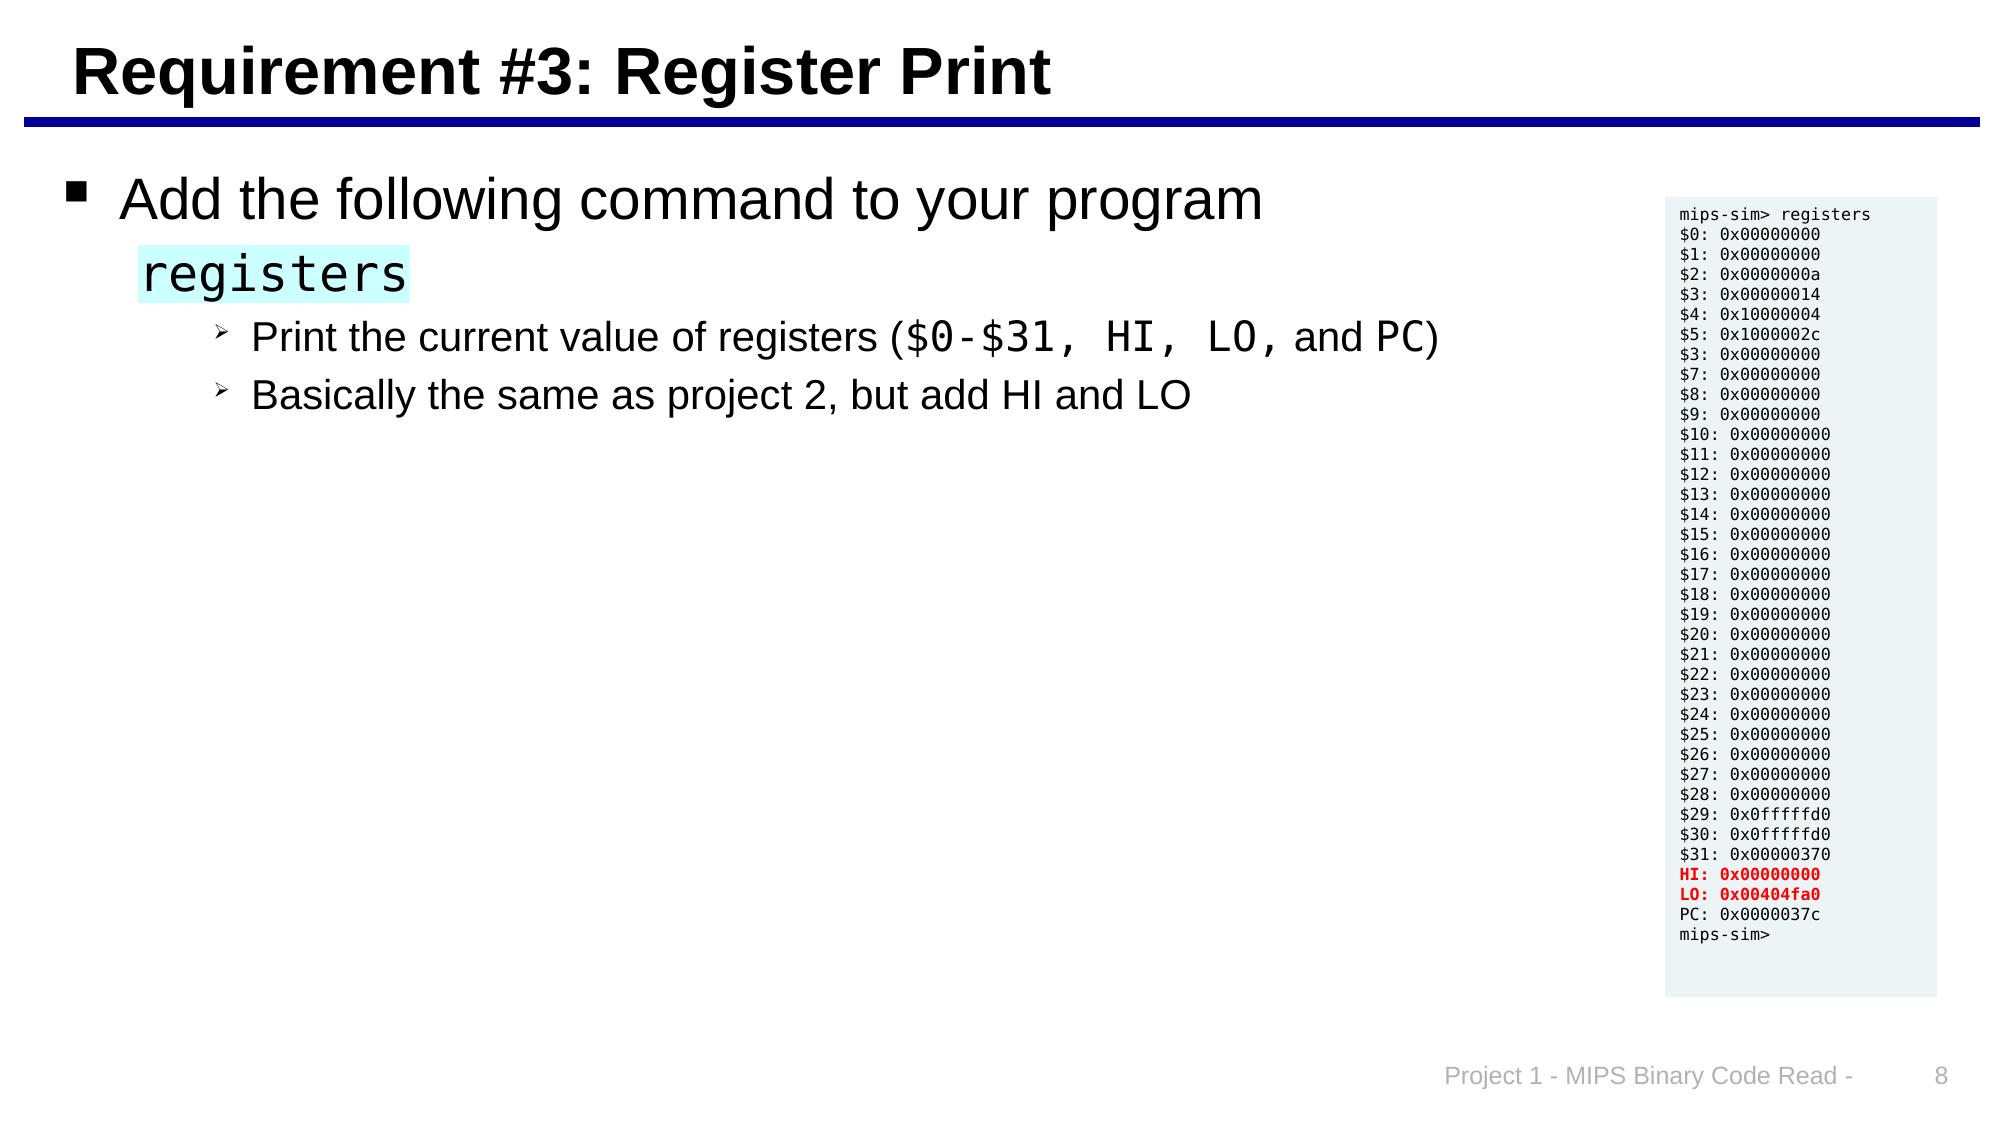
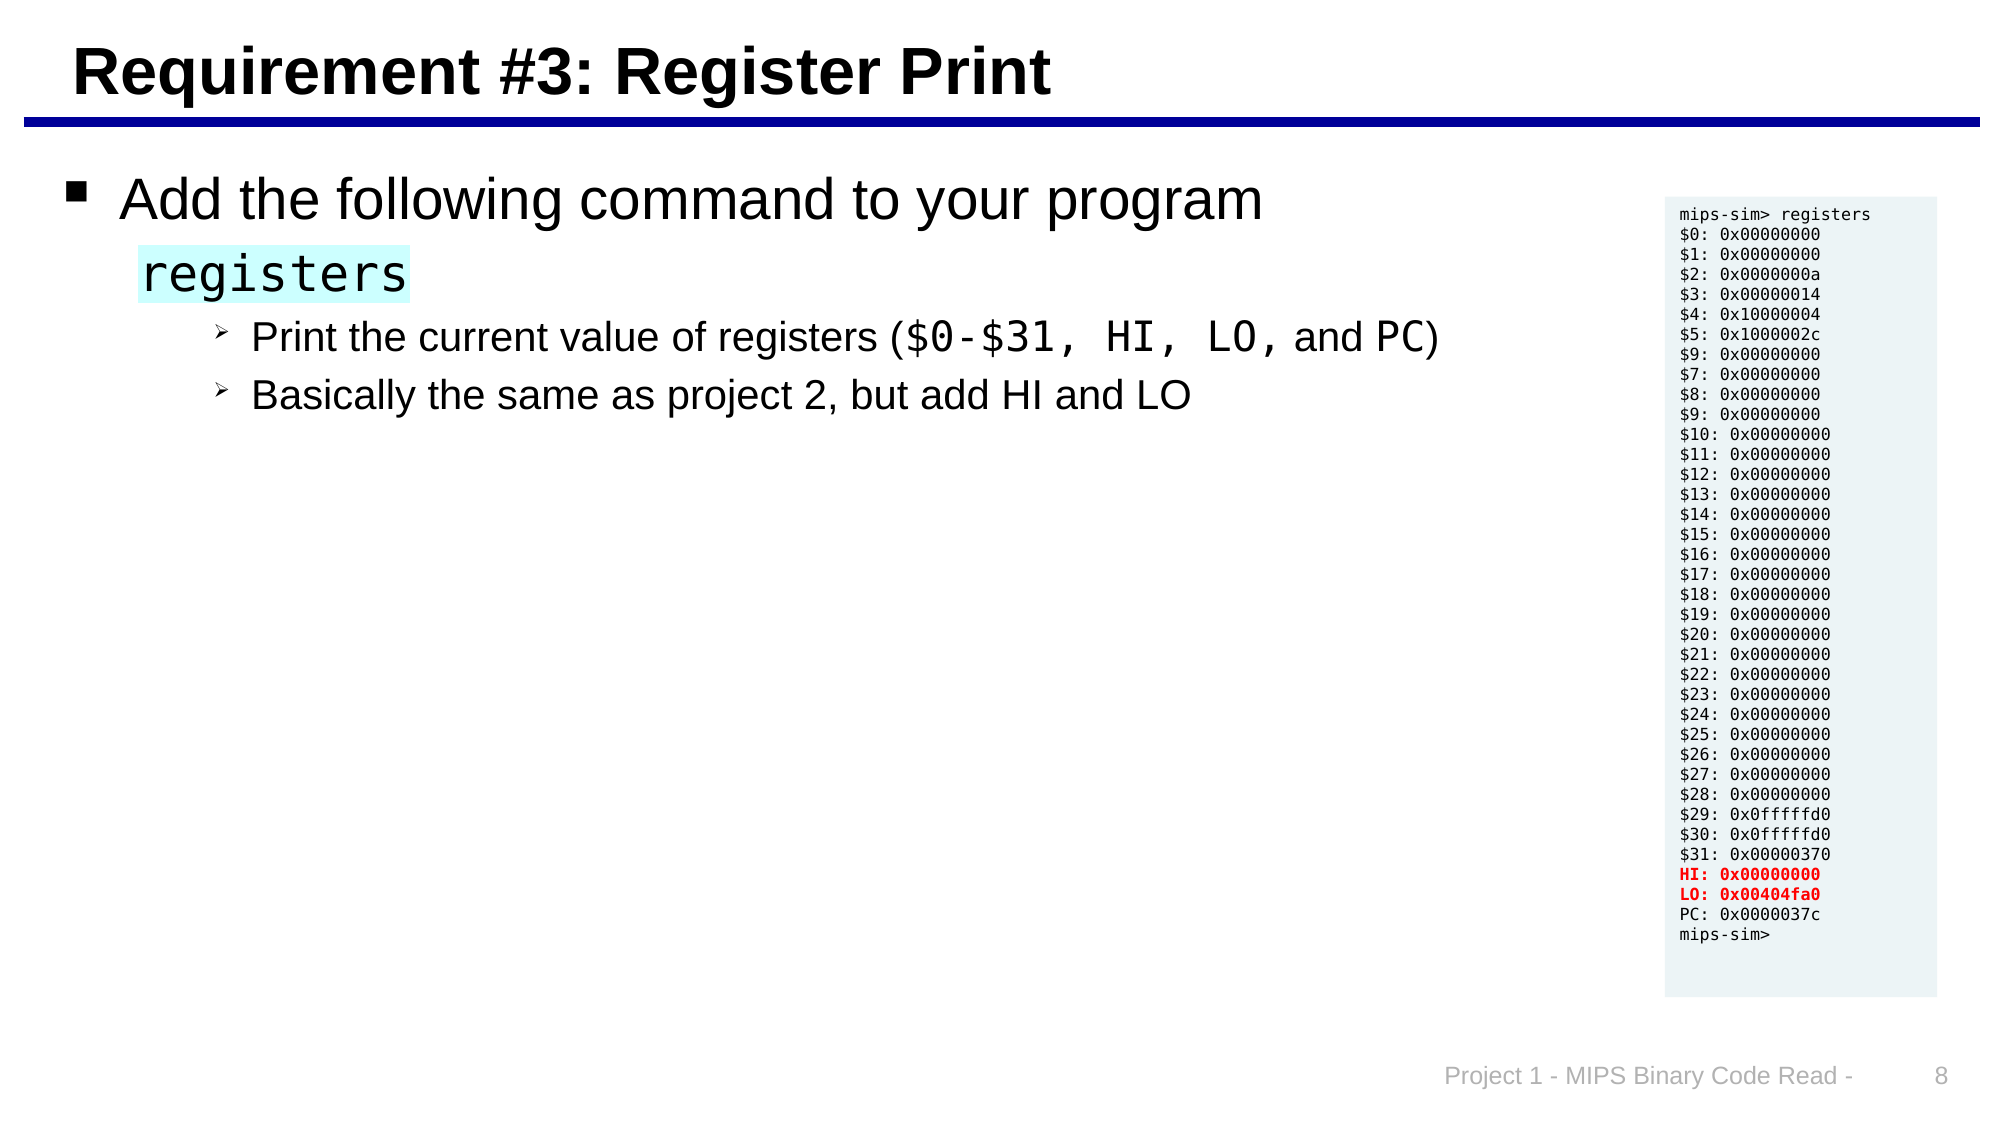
$3 at (1695, 355): $3 -> $9
